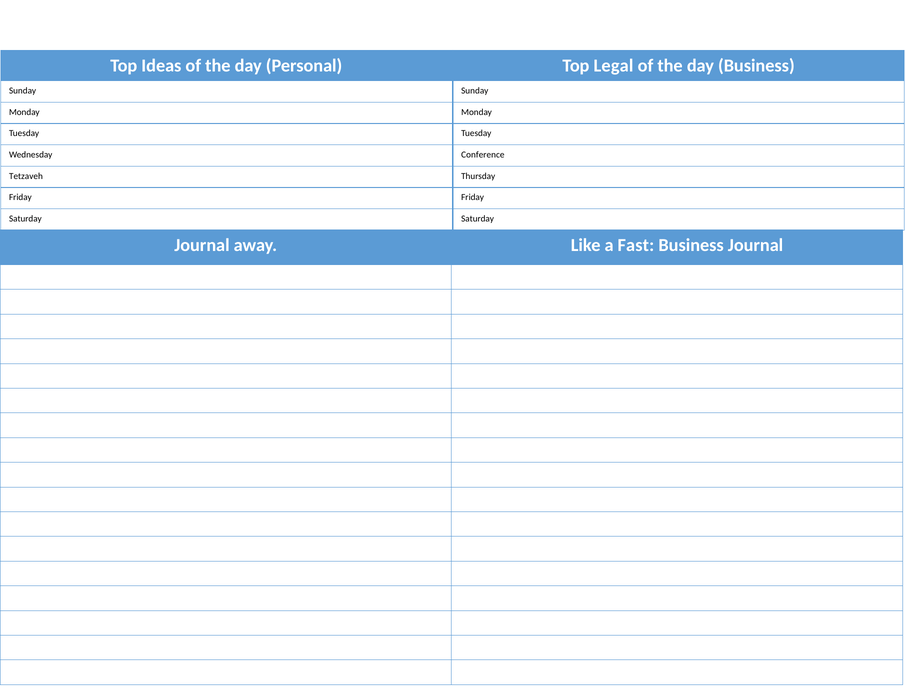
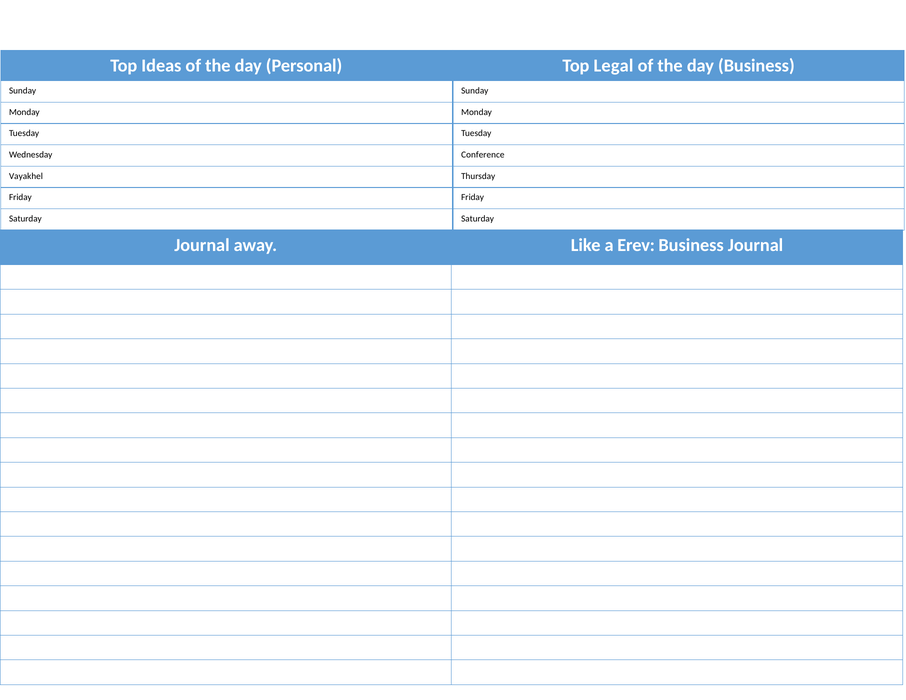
Tetzaveh: Tetzaveh -> Vayakhel
Fast: Fast -> Erev
